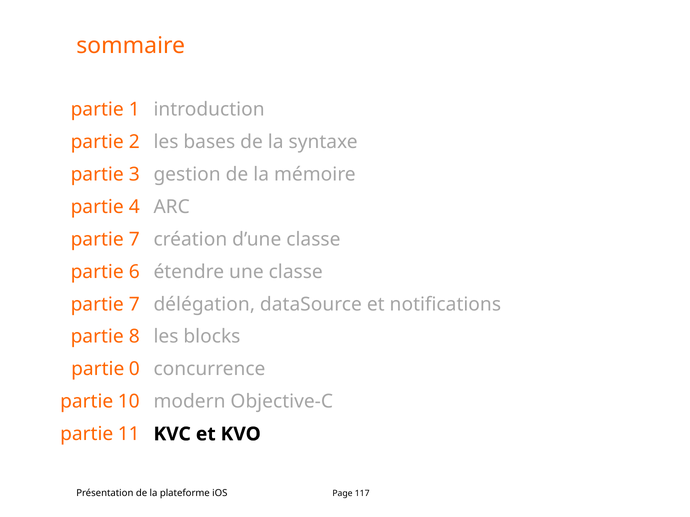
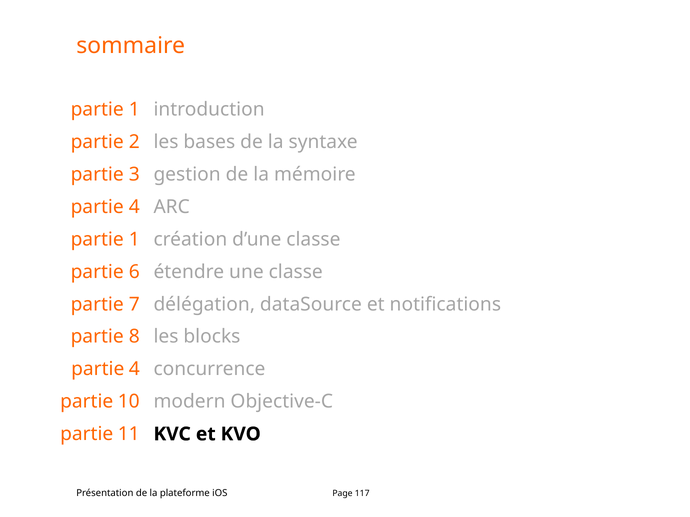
7 at (134, 240): 7 -> 1
0 at (134, 369): 0 -> 4
